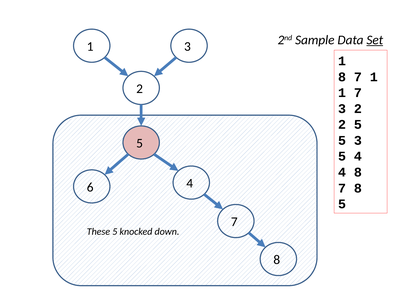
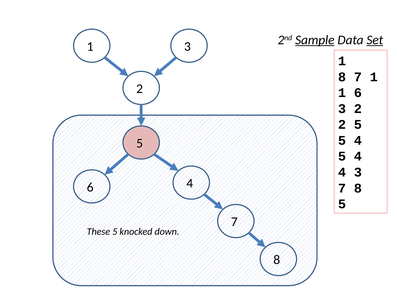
Sample underline: none -> present
1 7: 7 -> 6
3 at (358, 140): 3 -> 4
4 8: 8 -> 3
